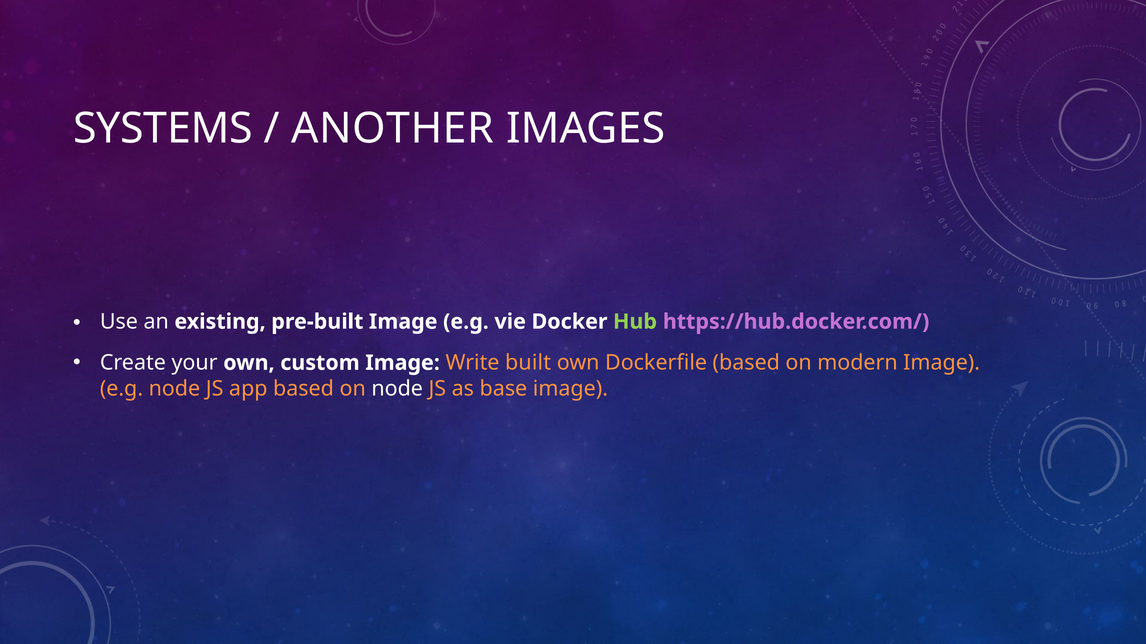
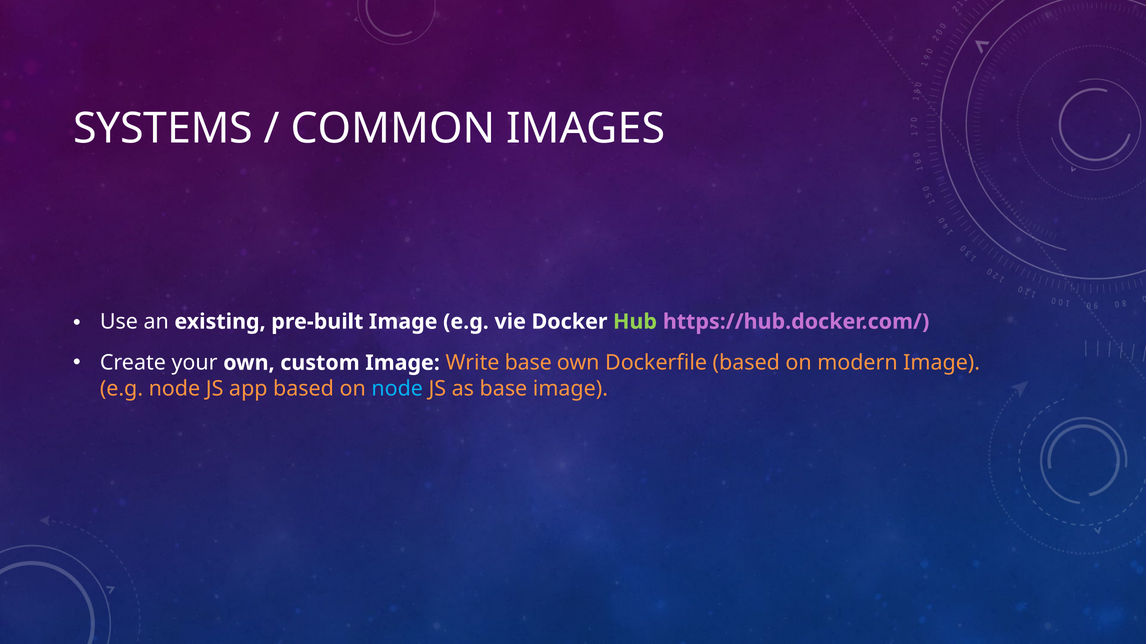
ANOTHER: ANOTHER -> COMMON
Write built: built -> base
node at (397, 389) colour: white -> light blue
